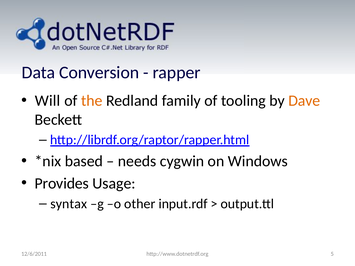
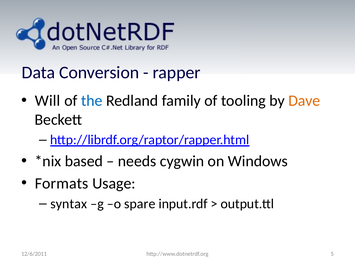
the colour: orange -> blue
Provides: Provides -> Formats
other: other -> spare
